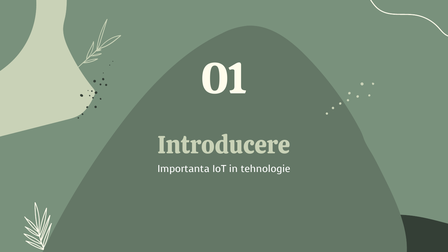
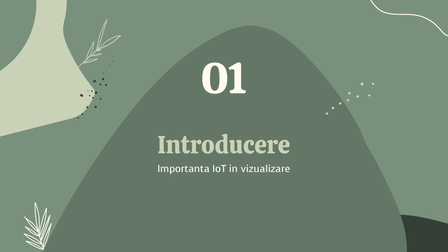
tehnologie: tehnologie -> vizualizare
